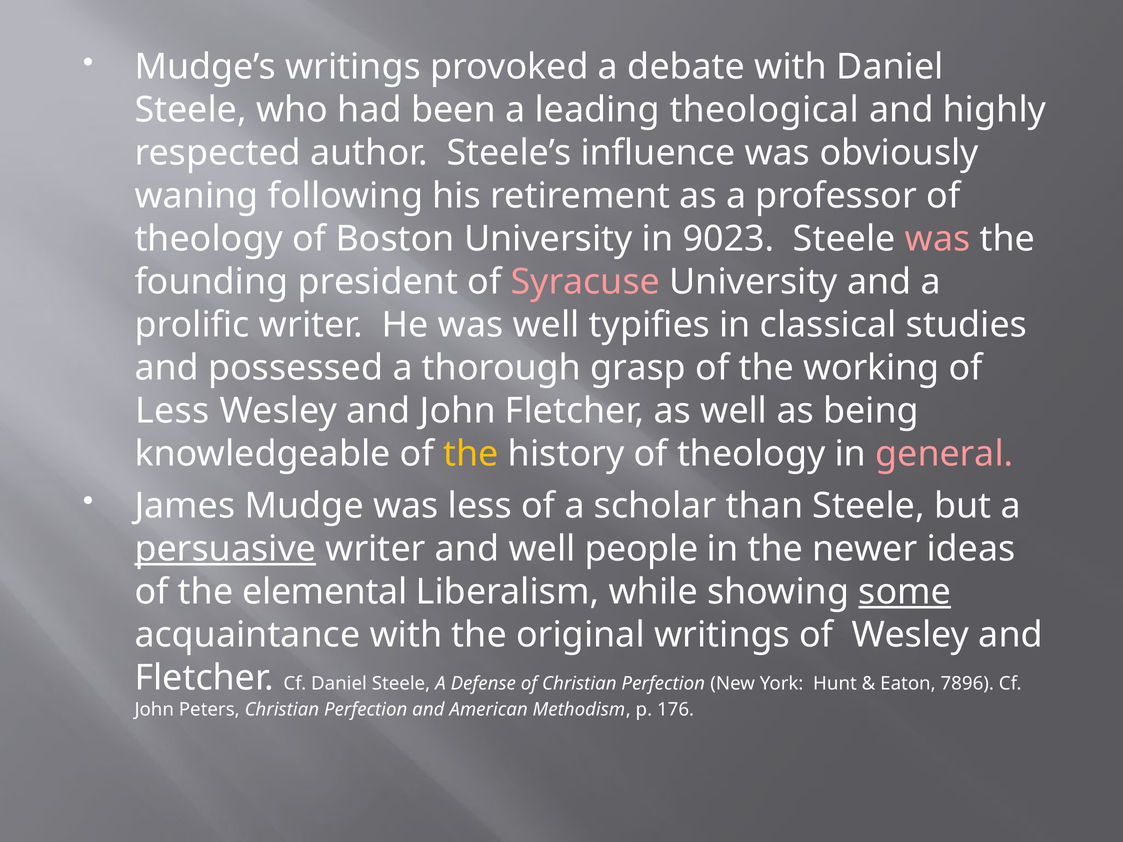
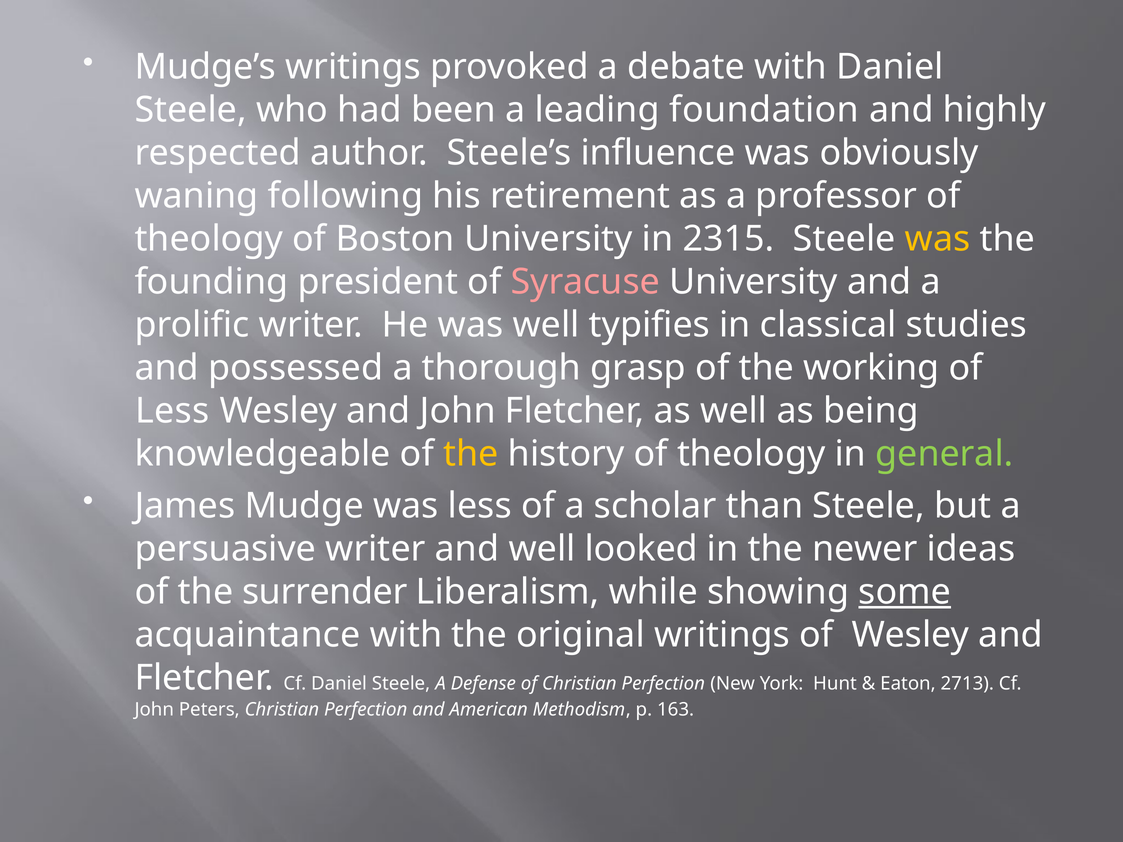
theological: theological -> foundation
9023: 9023 -> 2315
was at (938, 239) colour: pink -> yellow
general colour: pink -> light green
persuasive underline: present -> none
people: people -> looked
elemental: elemental -> surrender
7896: 7896 -> 2713
176: 176 -> 163
